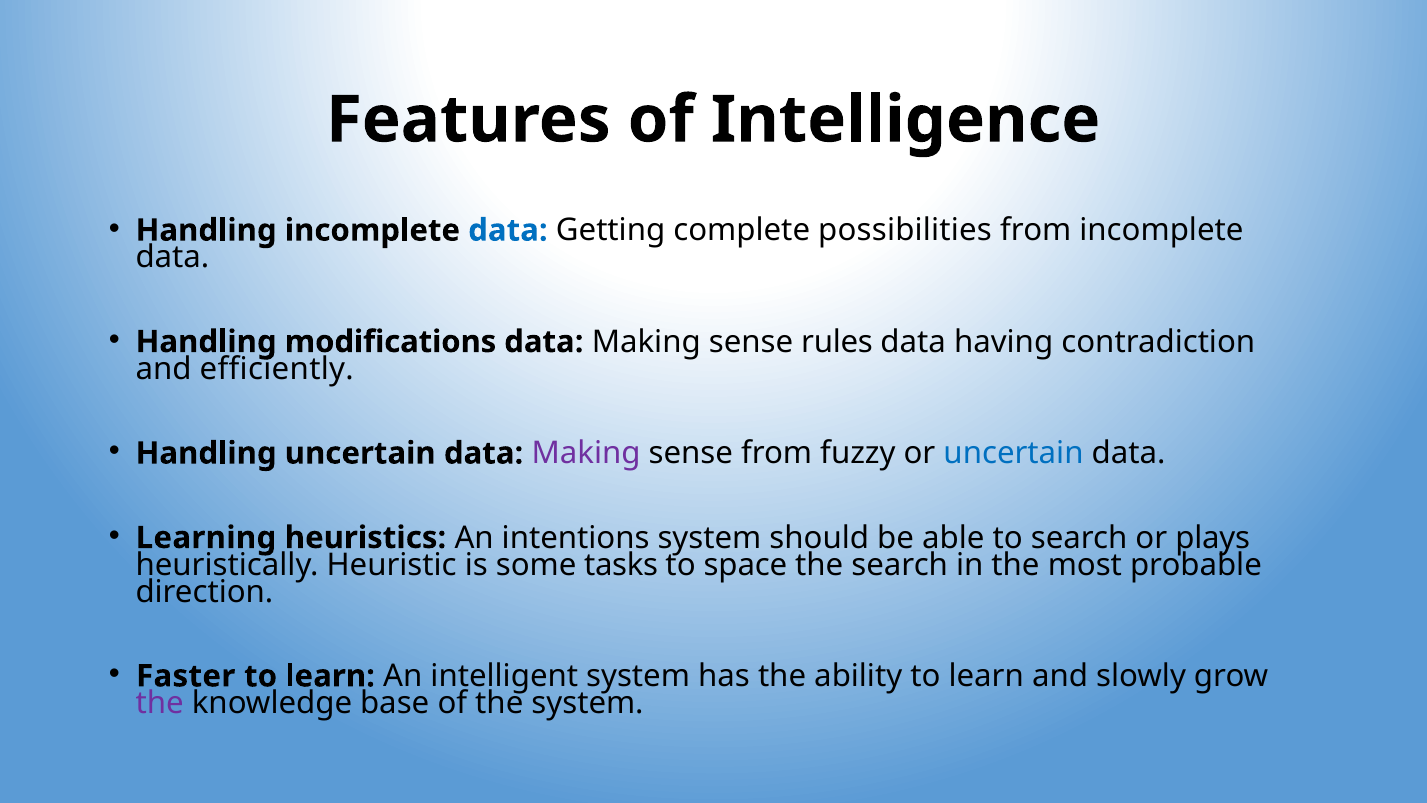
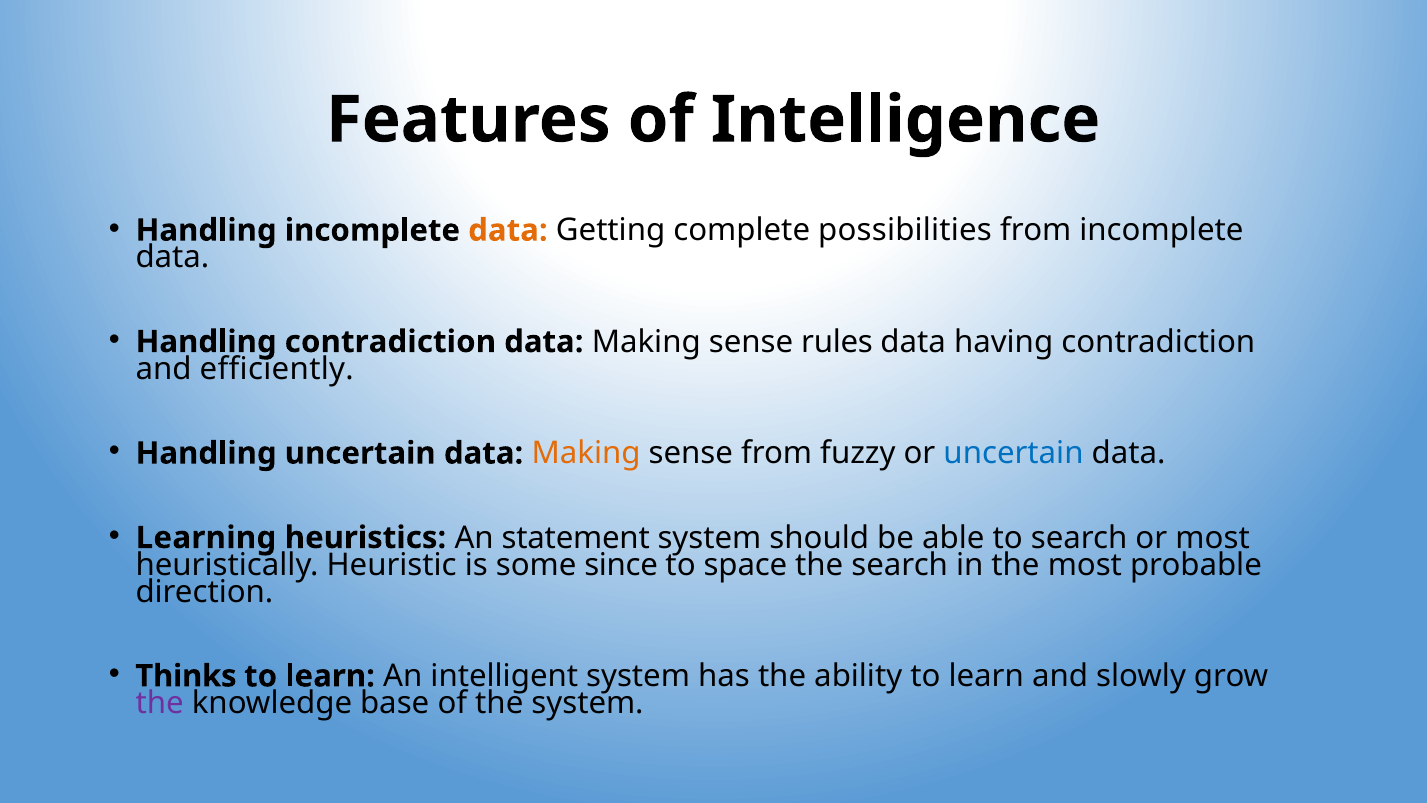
data at (508, 230) colour: blue -> orange
Handling modifications: modifications -> contradiction
Making at (586, 453) colour: purple -> orange
intentions: intentions -> statement
or plays: plays -> most
tasks: tasks -> since
Faster: Faster -> Thinks
